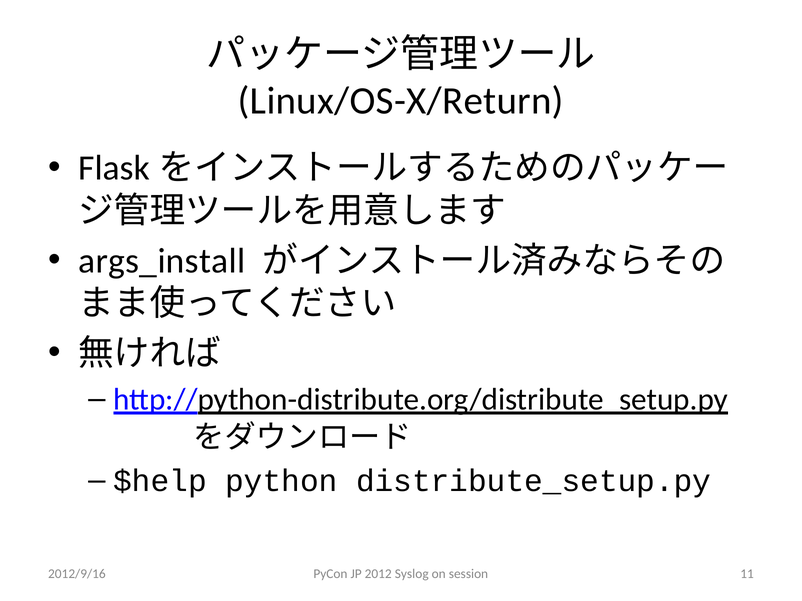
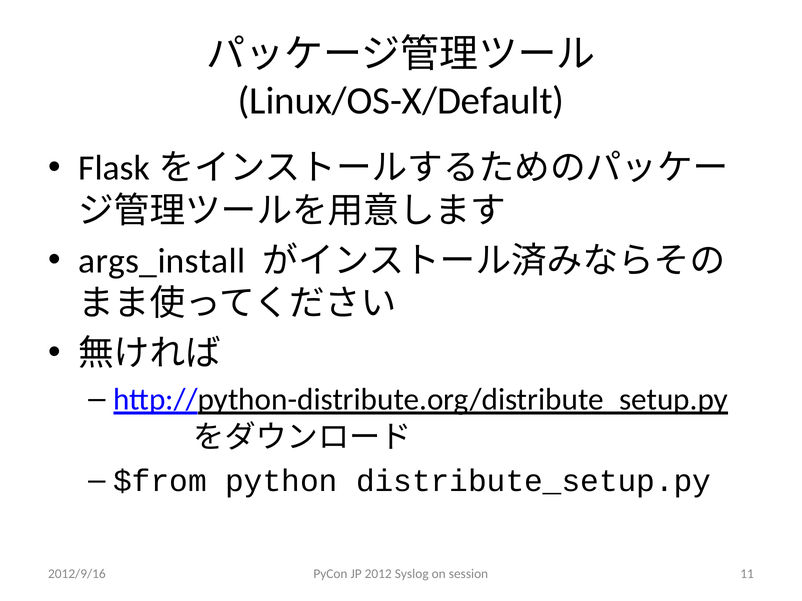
Linux/OS-X/Return: Linux/OS-X/Return -> Linux/OS-X/Default
$help: $help -> $from
